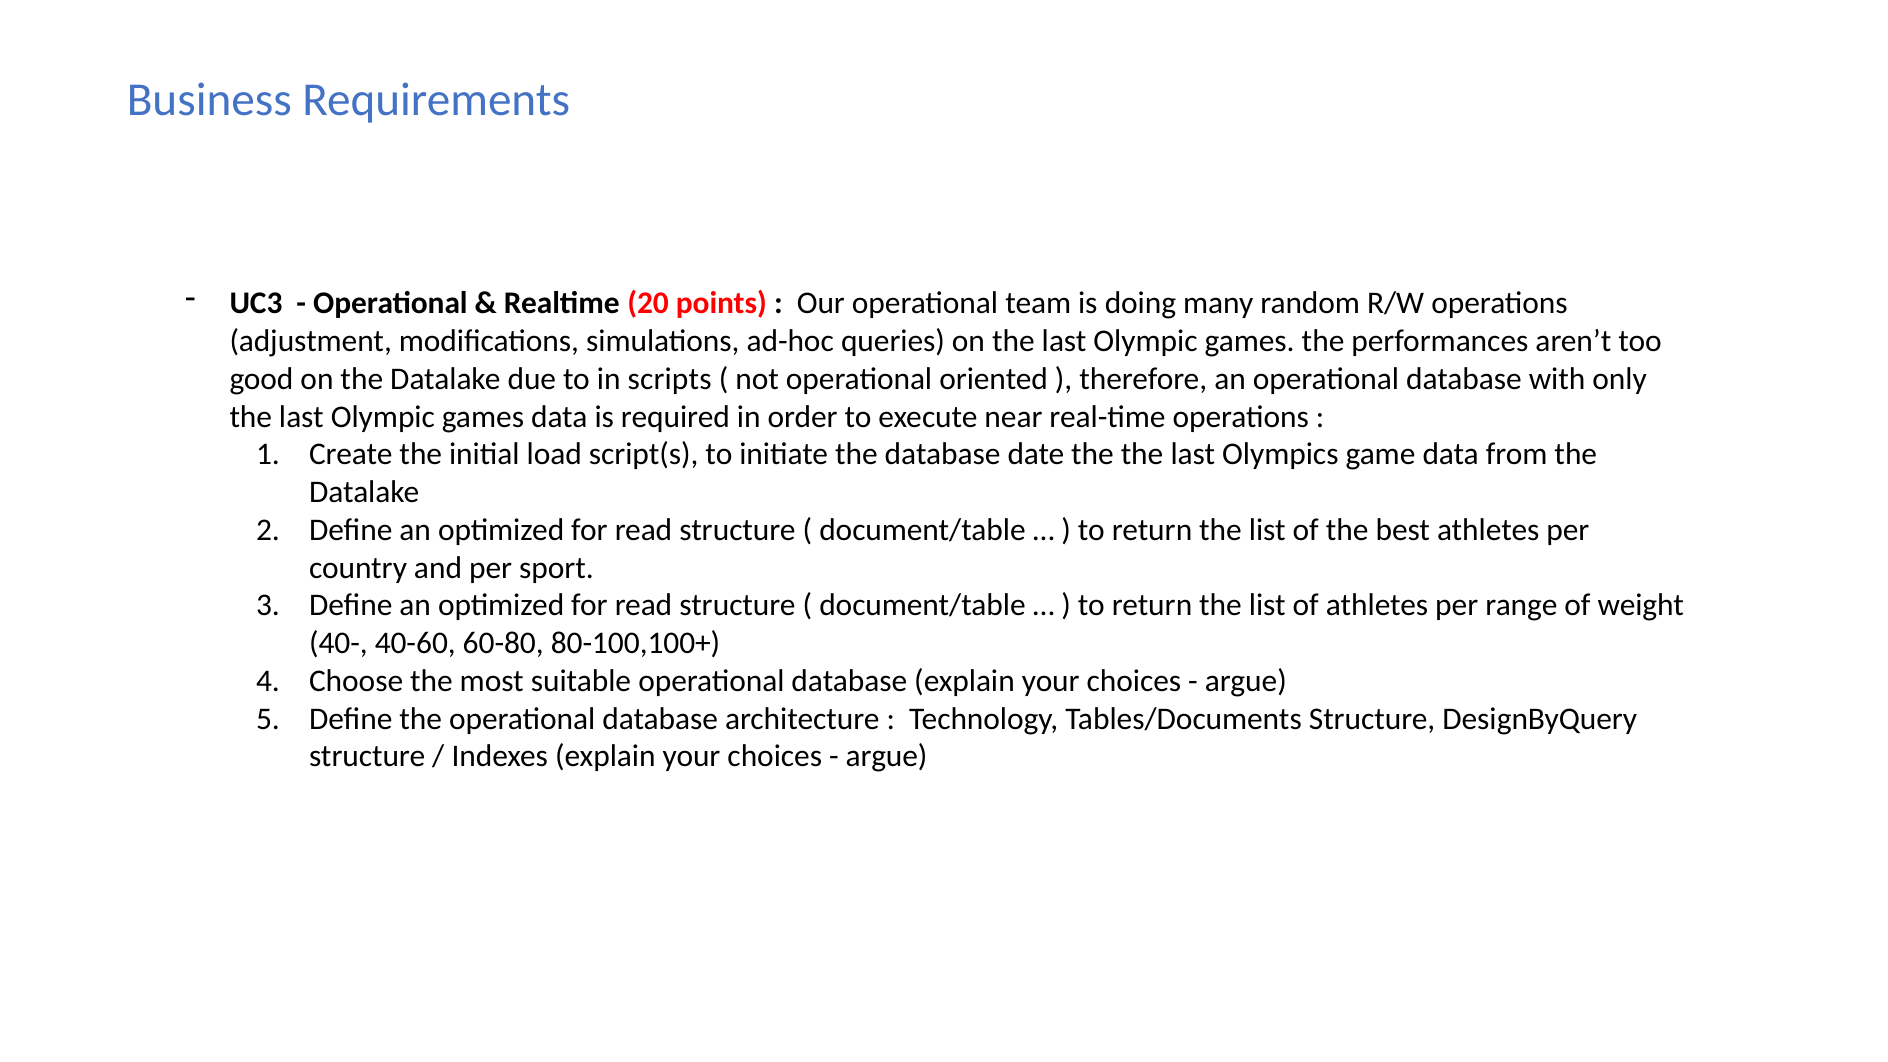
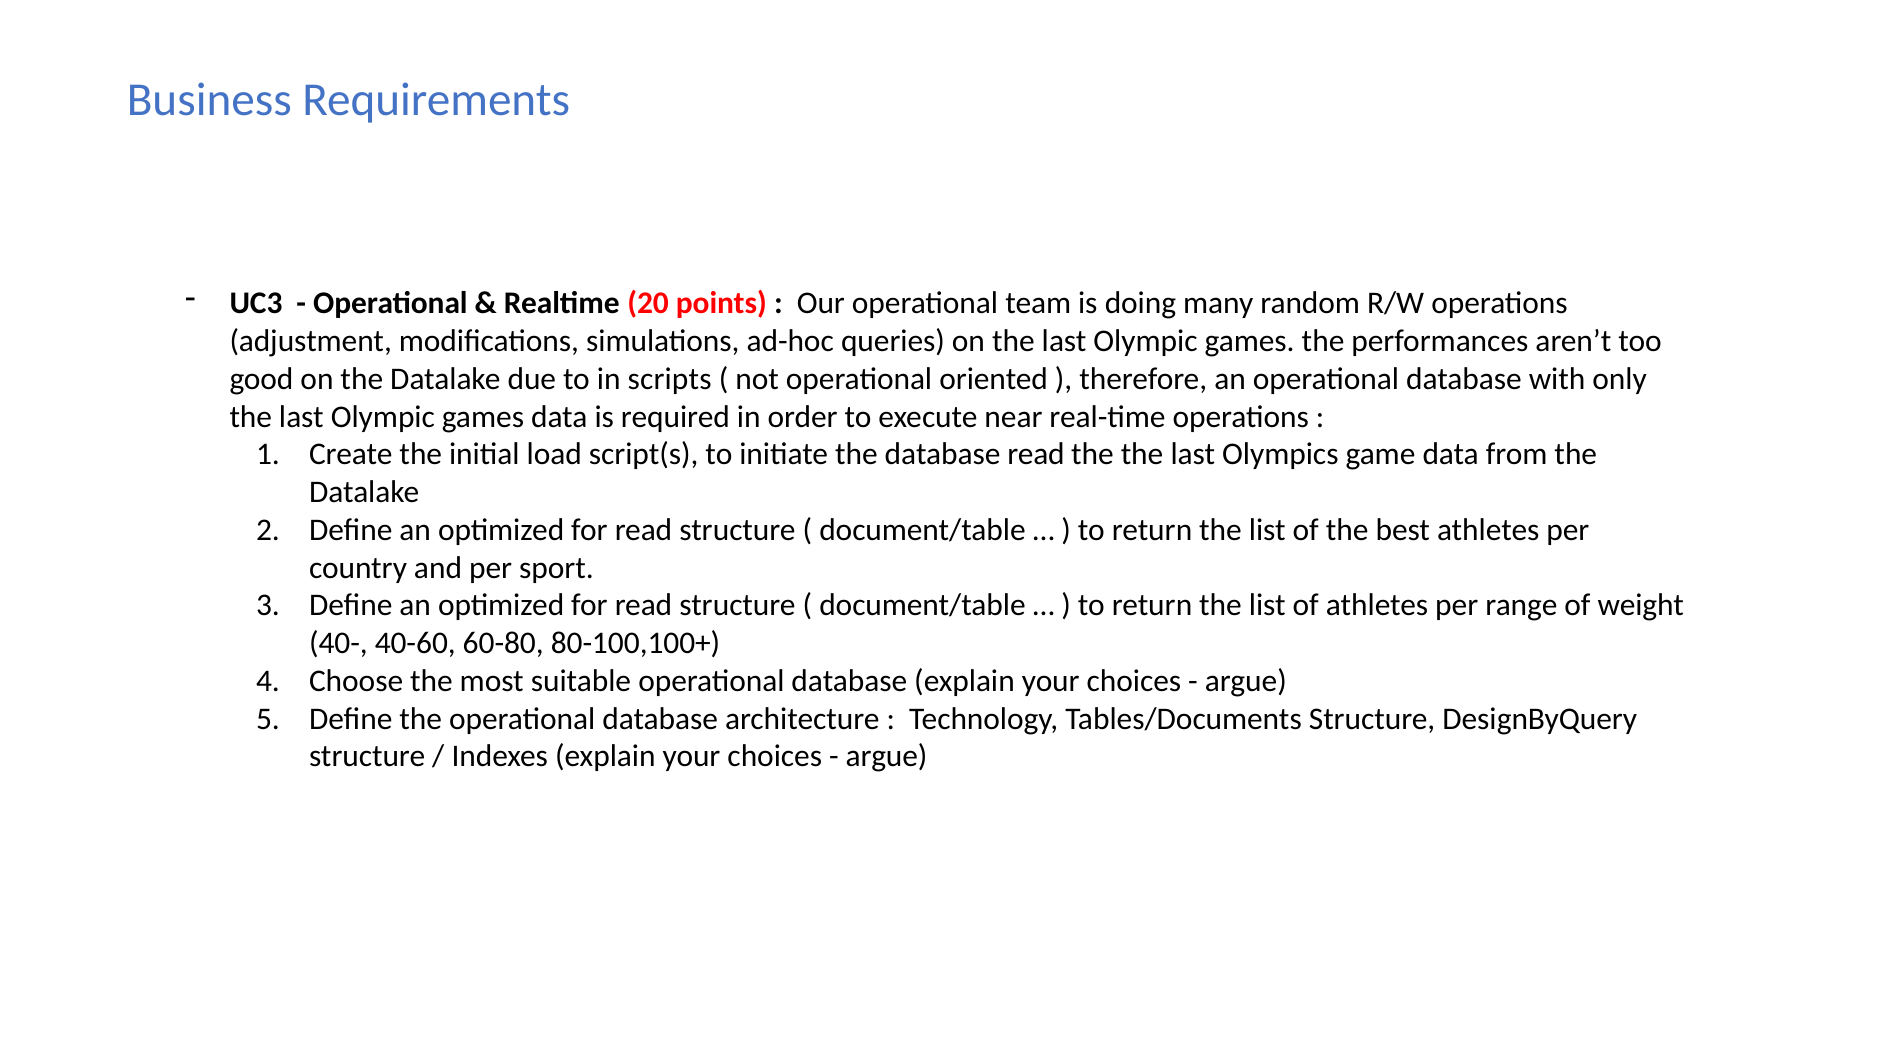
database date: date -> read
